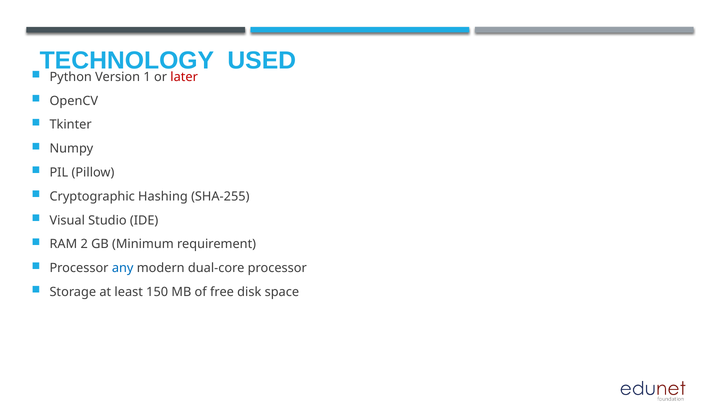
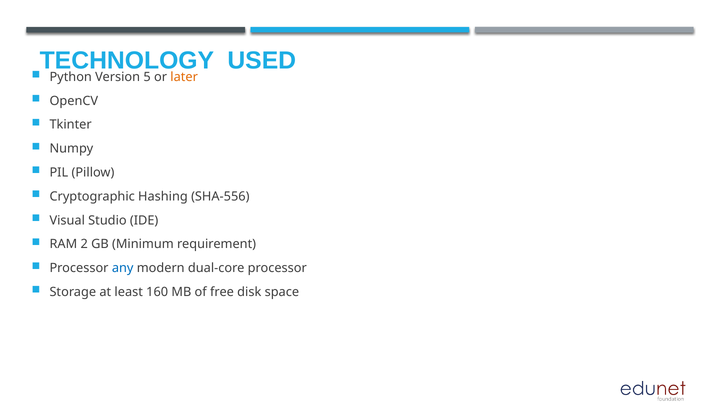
1: 1 -> 5
later colour: red -> orange
SHA-255: SHA-255 -> SHA-556
150: 150 -> 160
